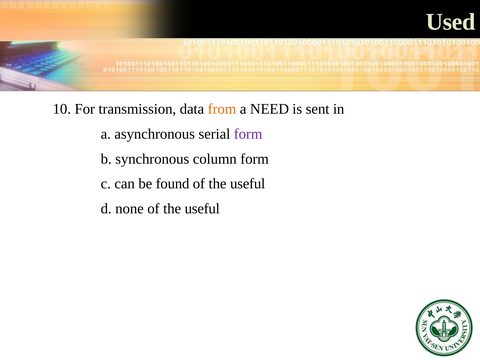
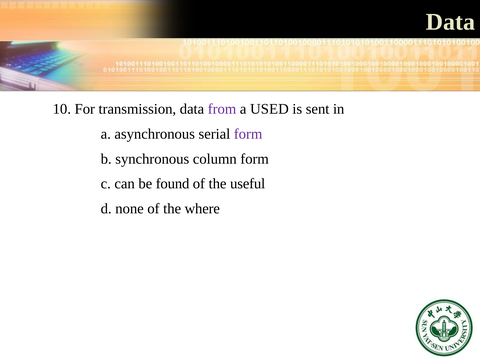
Used at (451, 22): Used -> Data
from colour: orange -> purple
NEED: NEED -> USED
none of the useful: useful -> where
